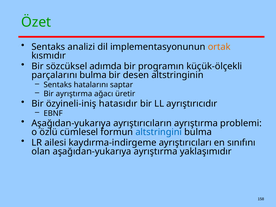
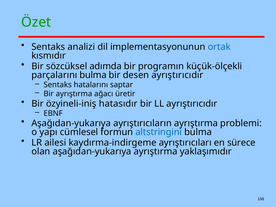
ortak colour: orange -> blue
desen altstringinin: altstringinin -> ayrıştırıcıdır
özlü: özlü -> yapı
sınıfını: sınıfını -> sürece
